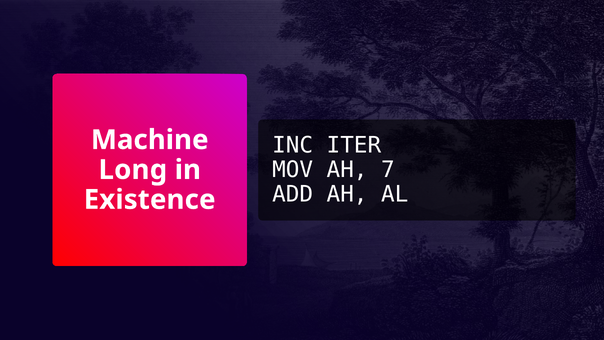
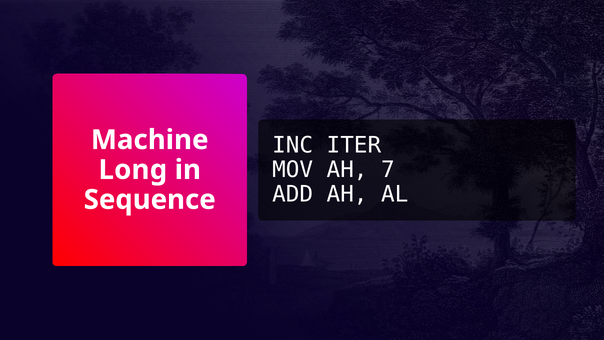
Existence: Existence -> Sequence
